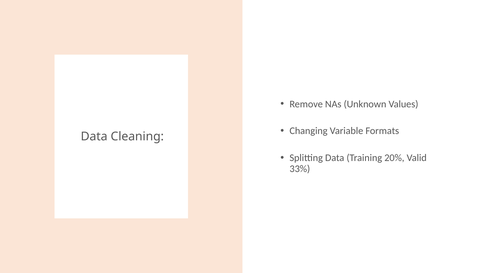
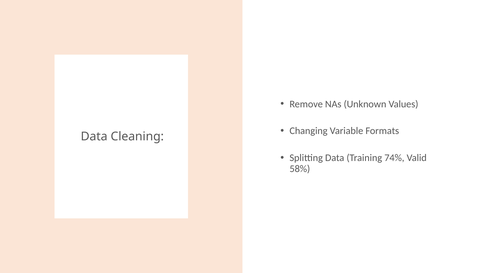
20%: 20% -> 74%
33%: 33% -> 58%
